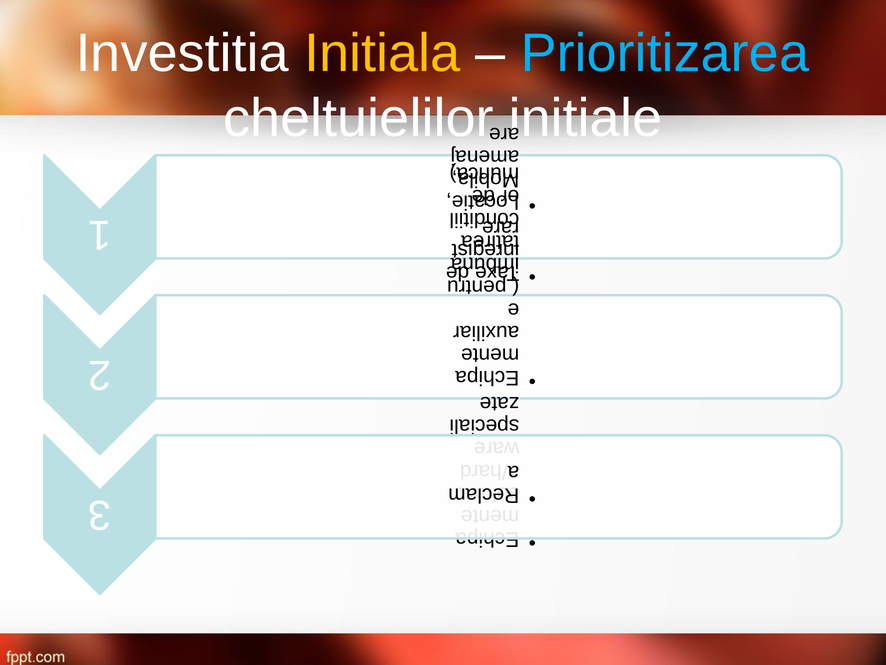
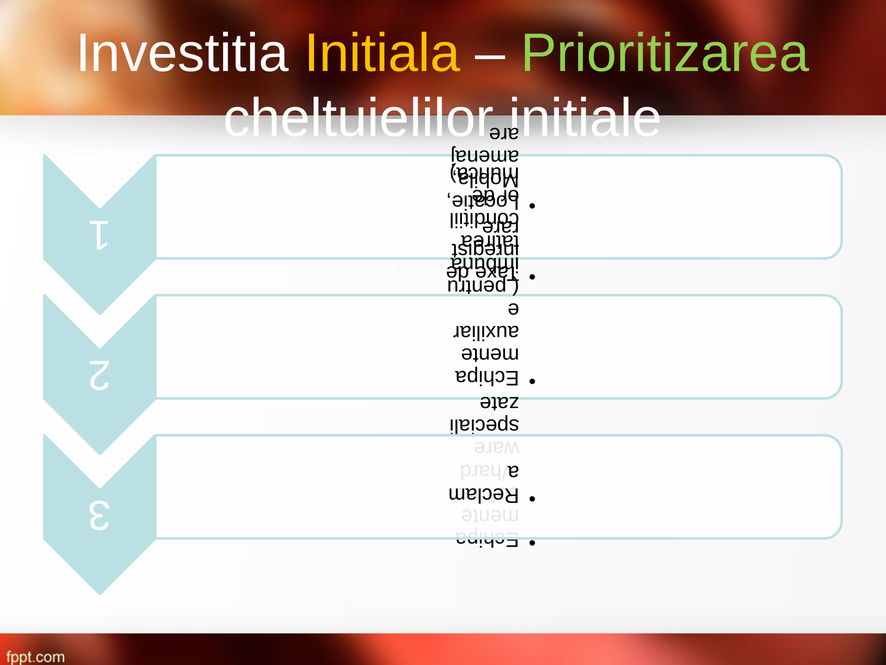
Prioritizarea colour: light blue -> light green
